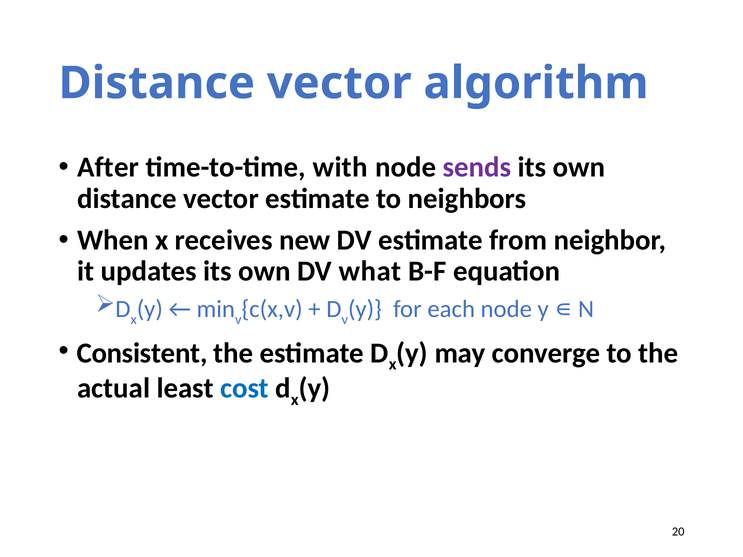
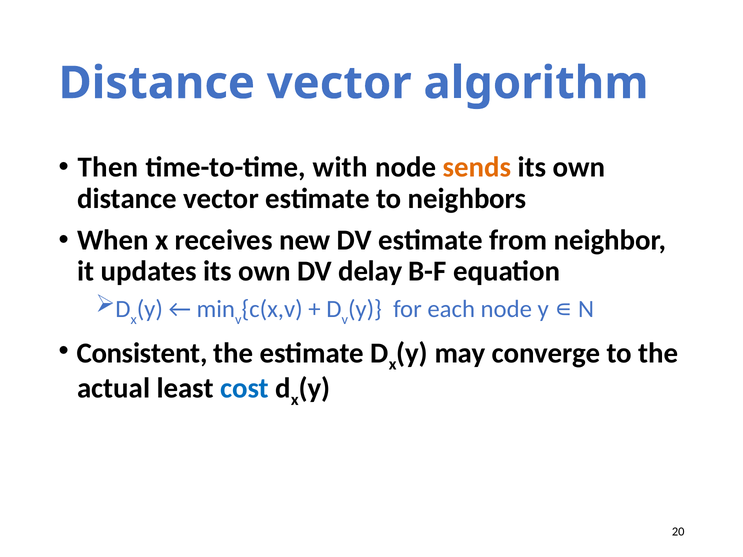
After: After -> Then
sends colour: purple -> orange
what: what -> delay
